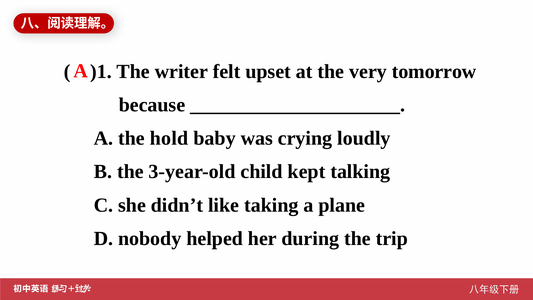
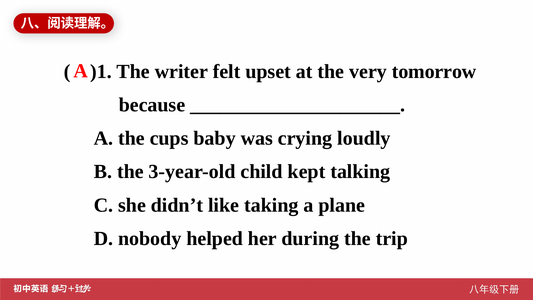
hold: hold -> cups
